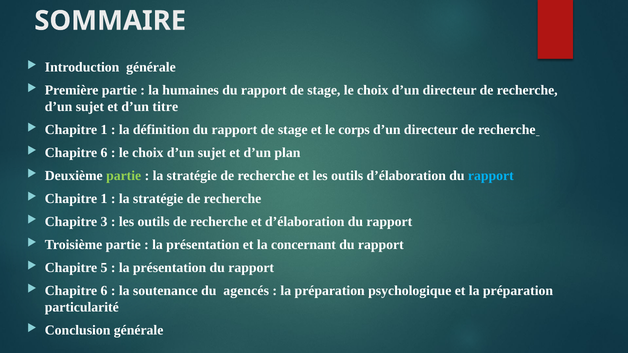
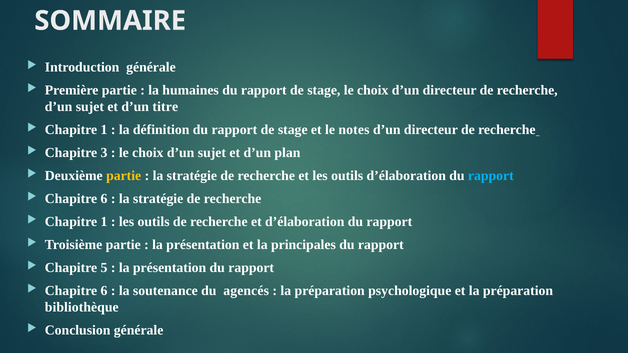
corps: corps -> notes
6 at (104, 153): 6 -> 3
partie at (124, 176) colour: light green -> yellow
1 at (104, 199): 1 -> 6
3 at (104, 222): 3 -> 1
concernant: concernant -> principales
particularité: particularité -> bibliothèque
